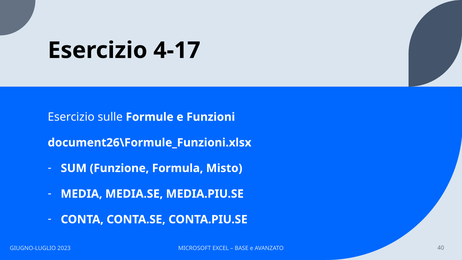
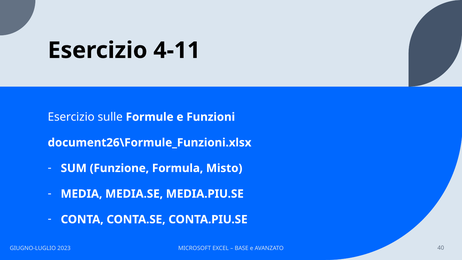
4-17: 4-17 -> 4-11
